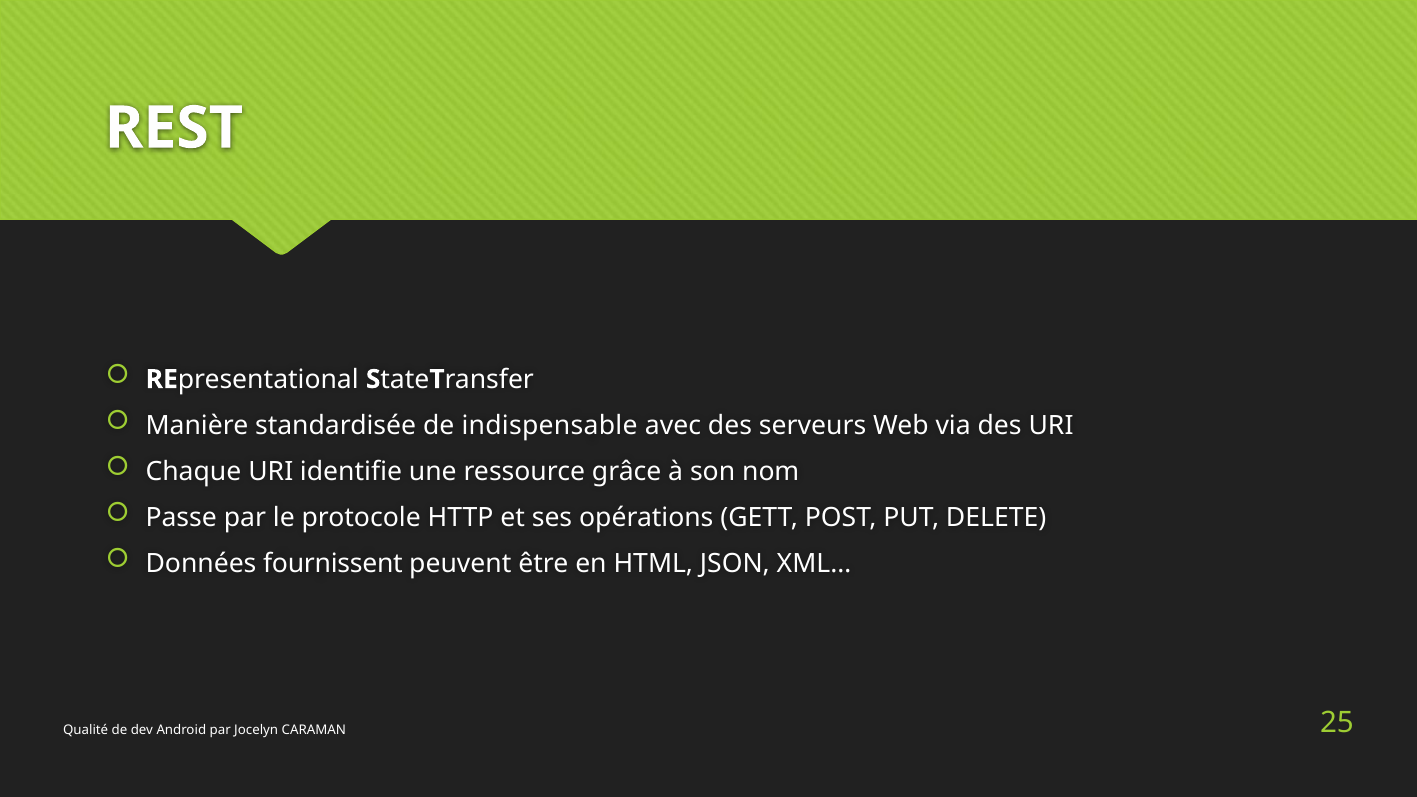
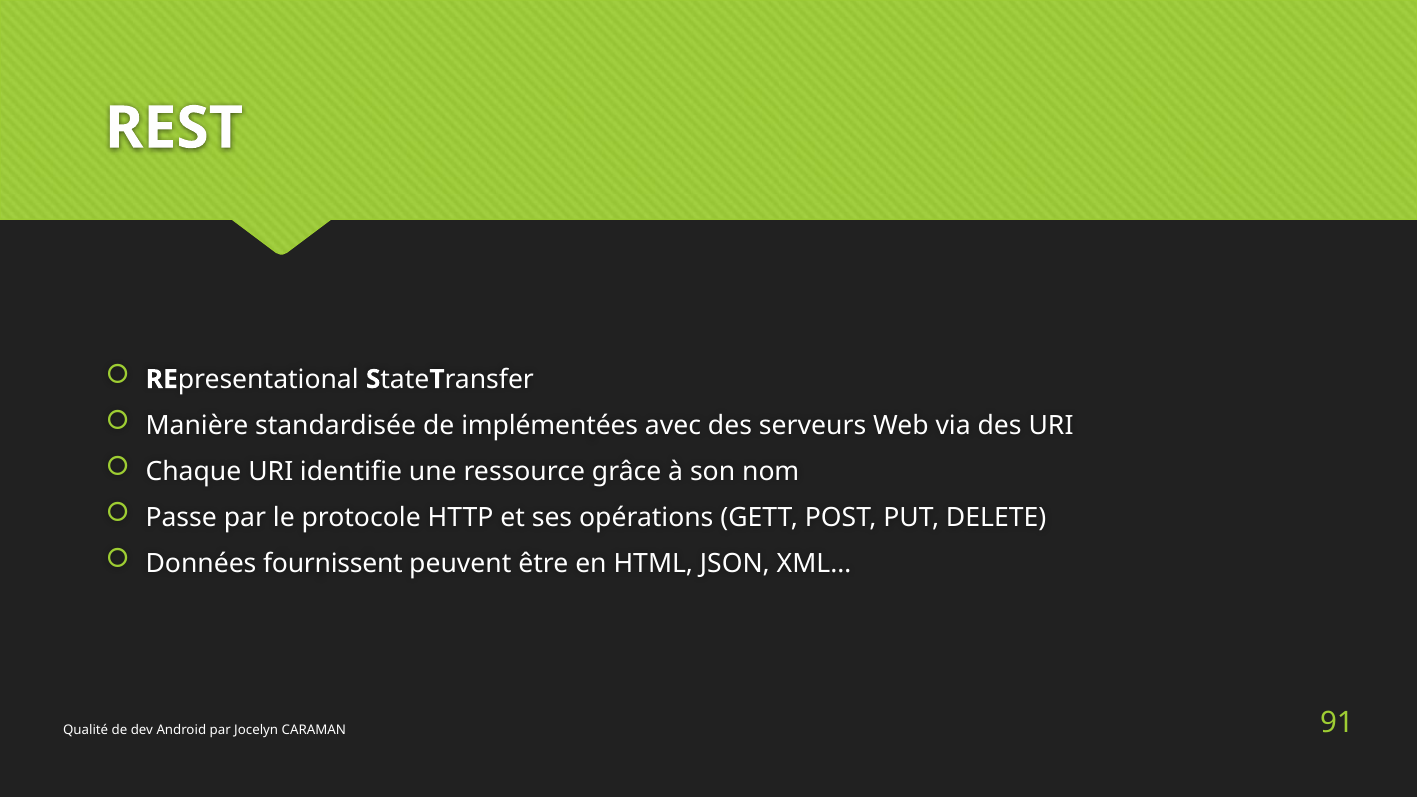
indispensable: indispensable -> implémentées
25: 25 -> 91
